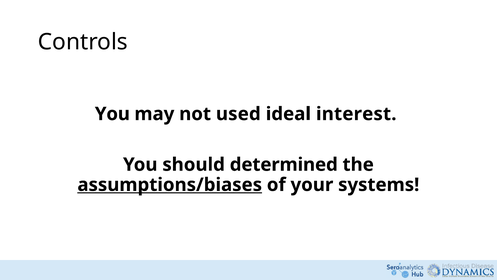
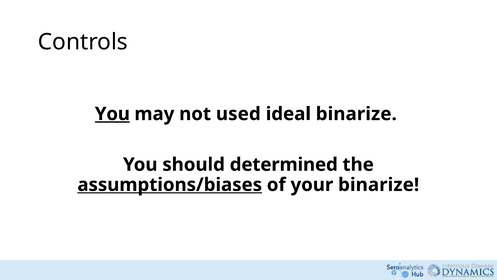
You at (112, 114) underline: none -> present
ideal interest: interest -> binarize
your systems: systems -> binarize
